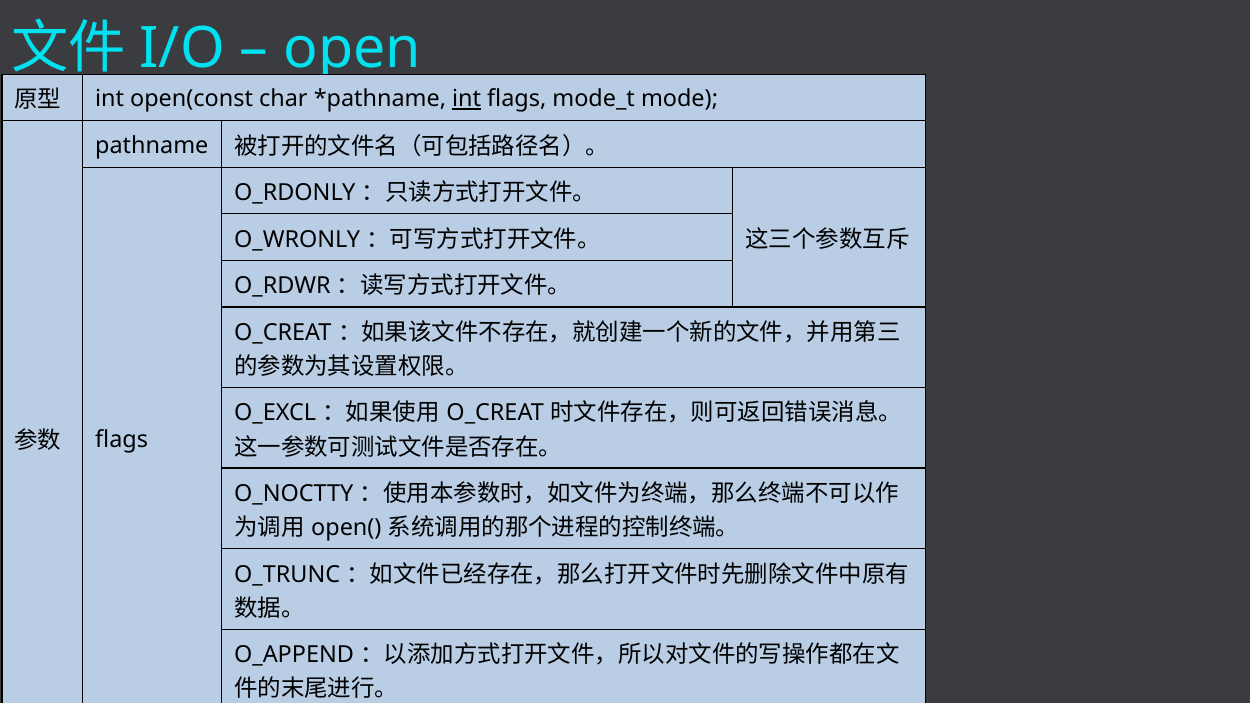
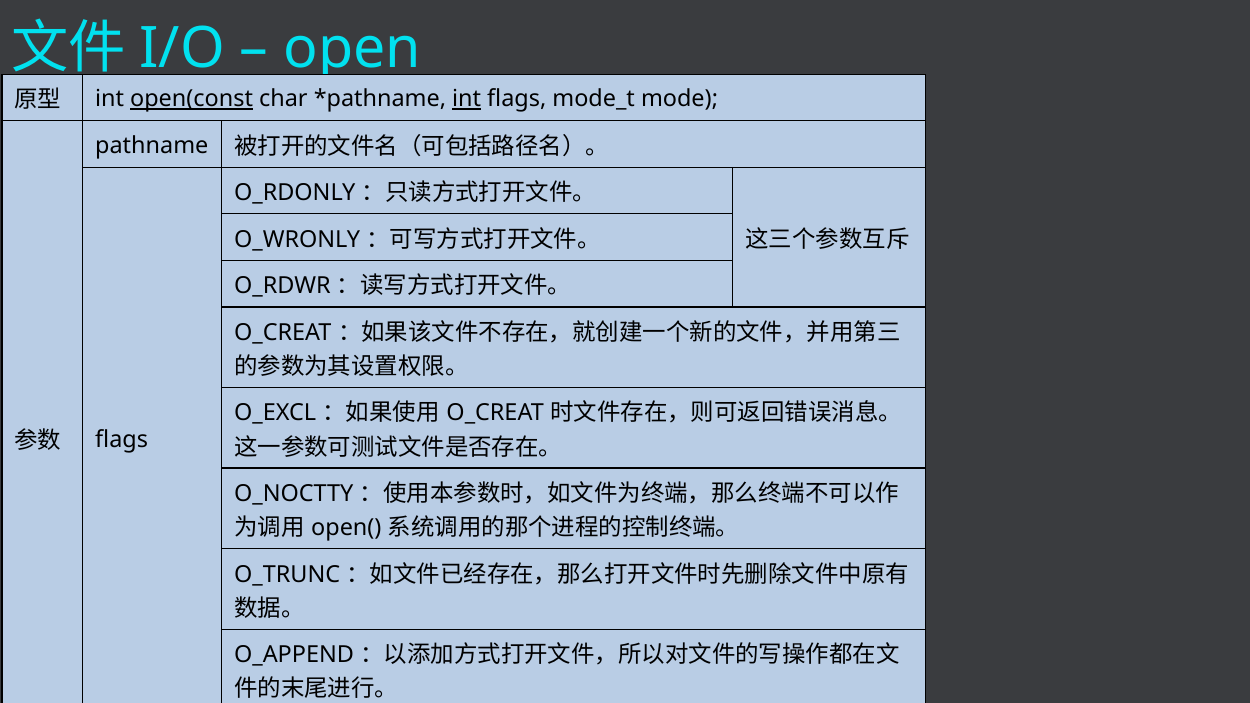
open(const underline: none -> present
